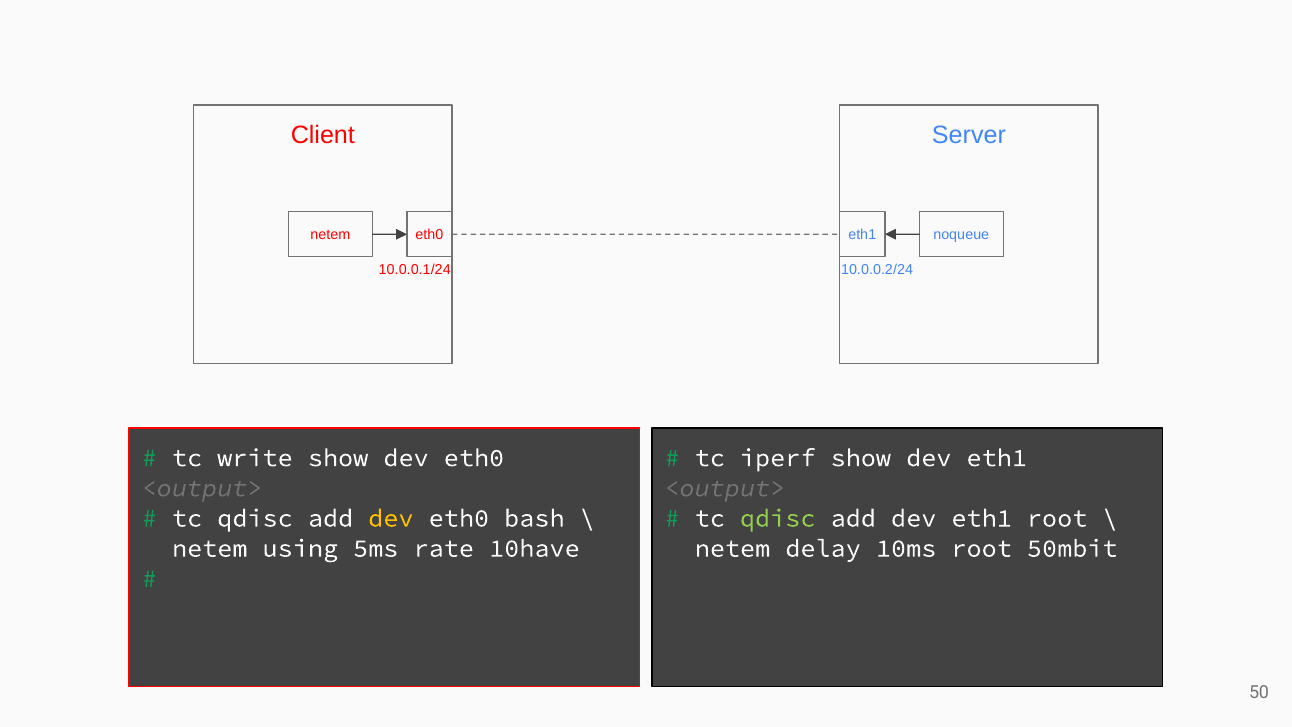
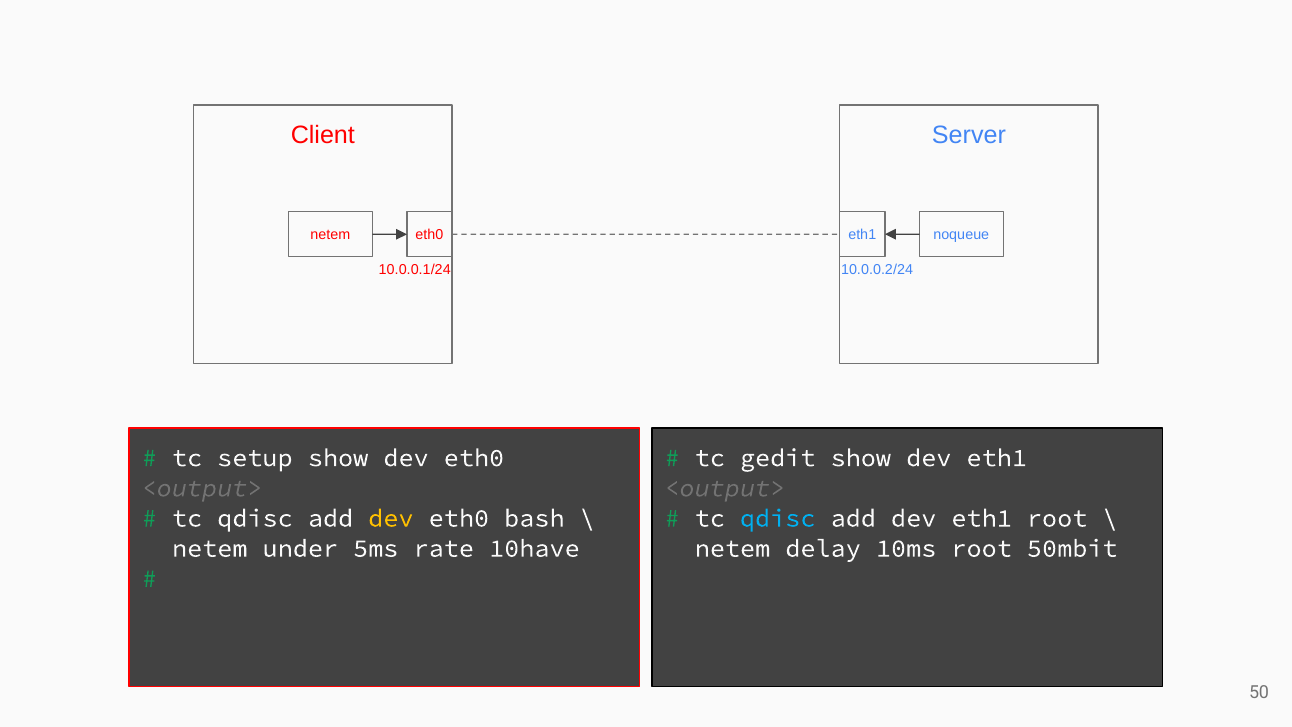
write: write -> setup
iperf: iperf -> gedit
qdisc at (778, 518) colour: light green -> light blue
using: using -> under
